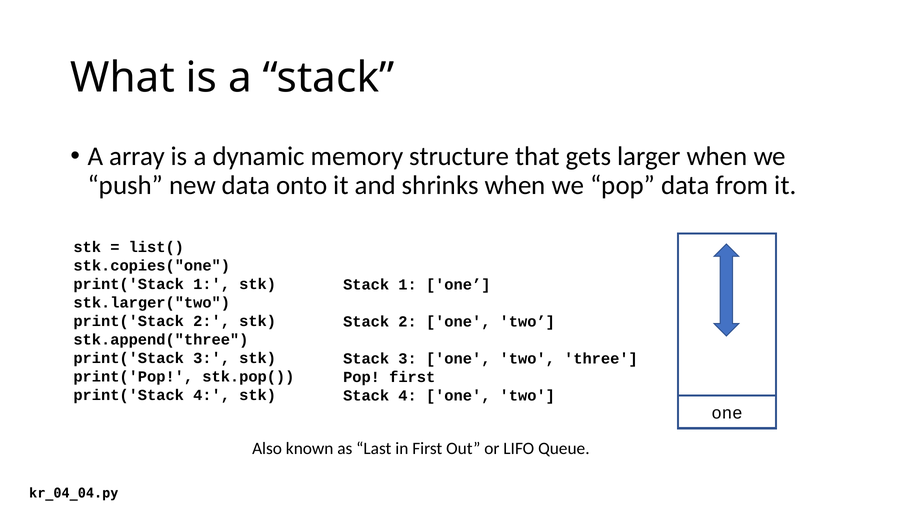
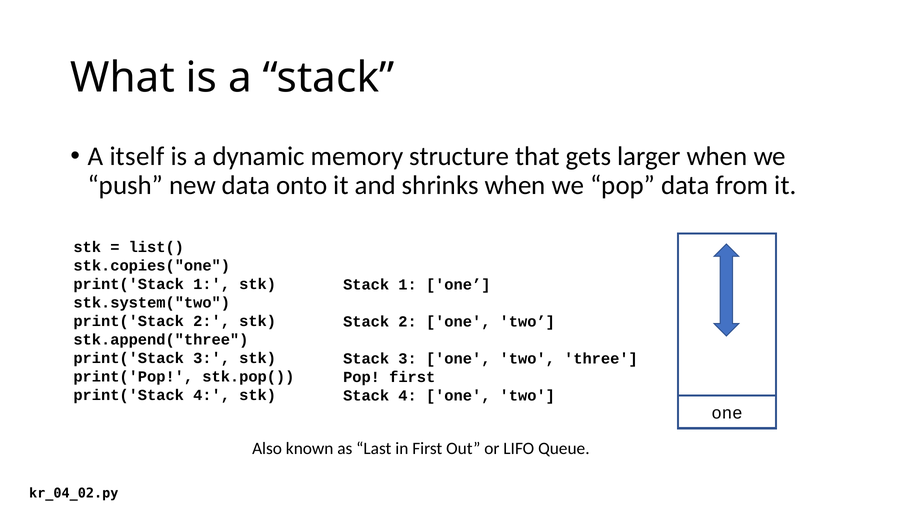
array: array -> itself
stk.larger("two: stk.larger("two -> stk.system("two
kr_04_04.py: kr_04_04.py -> kr_04_02.py
